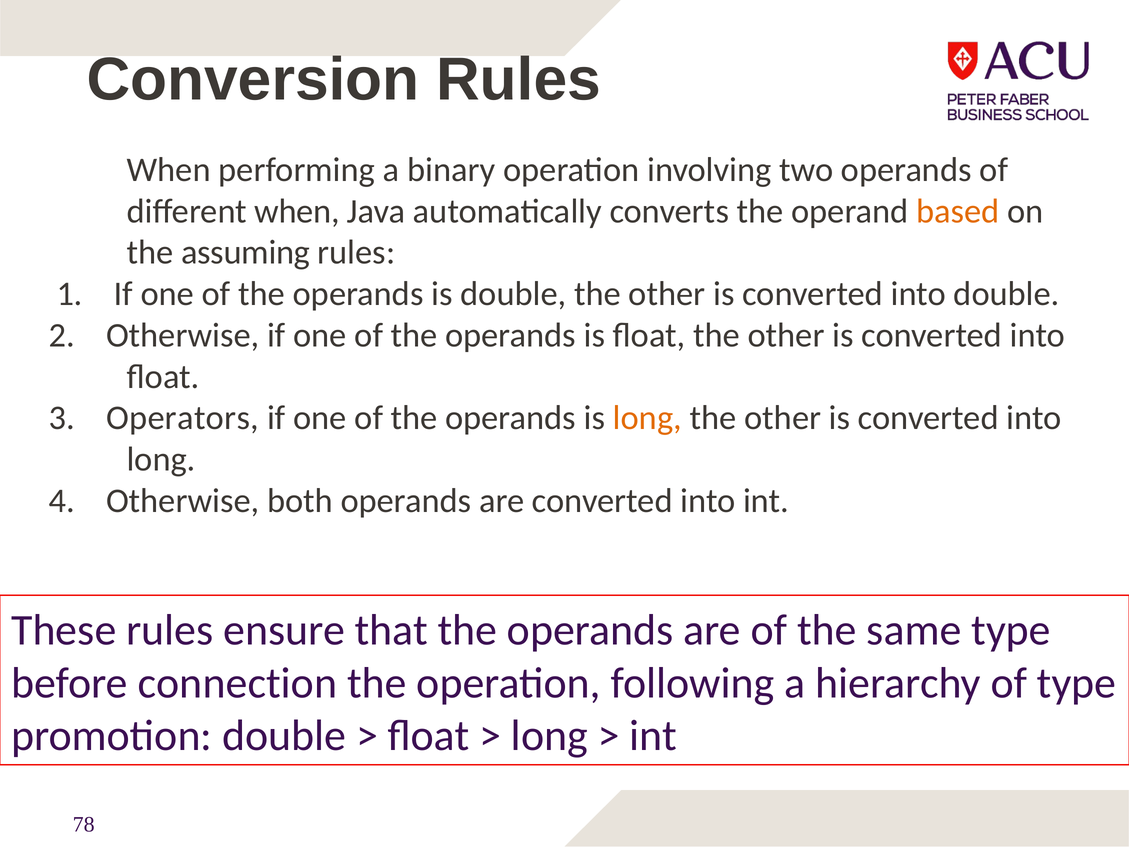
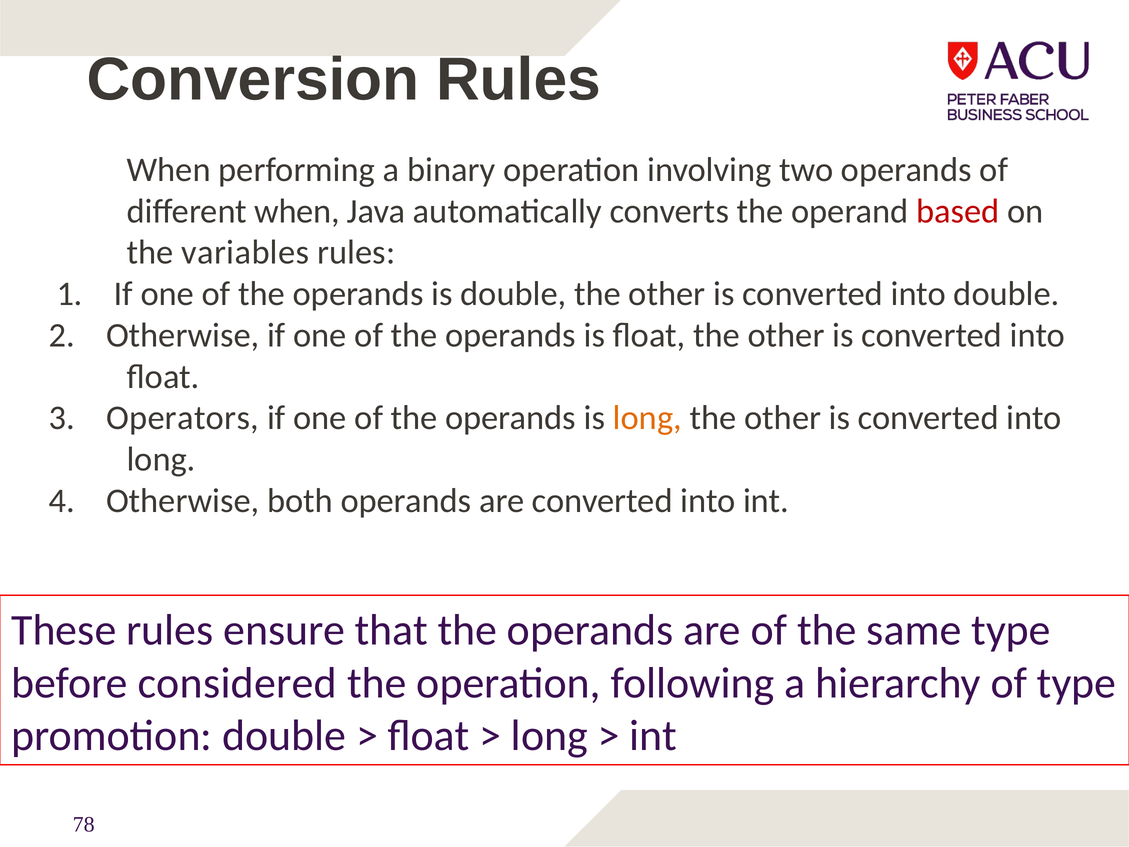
based colour: orange -> red
assuming: assuming -> variables
connection: connection -> considered
